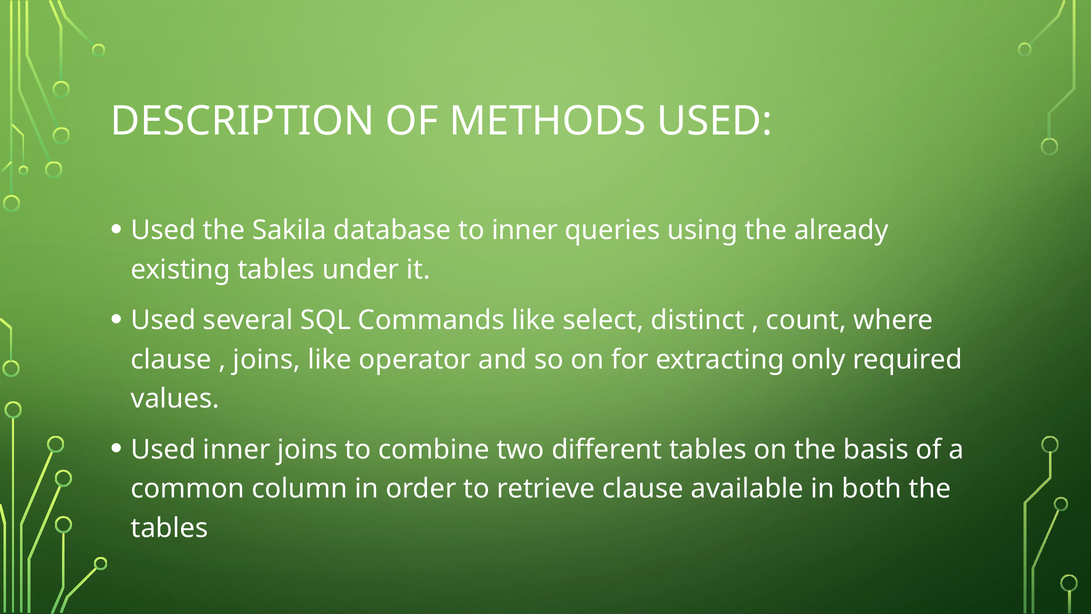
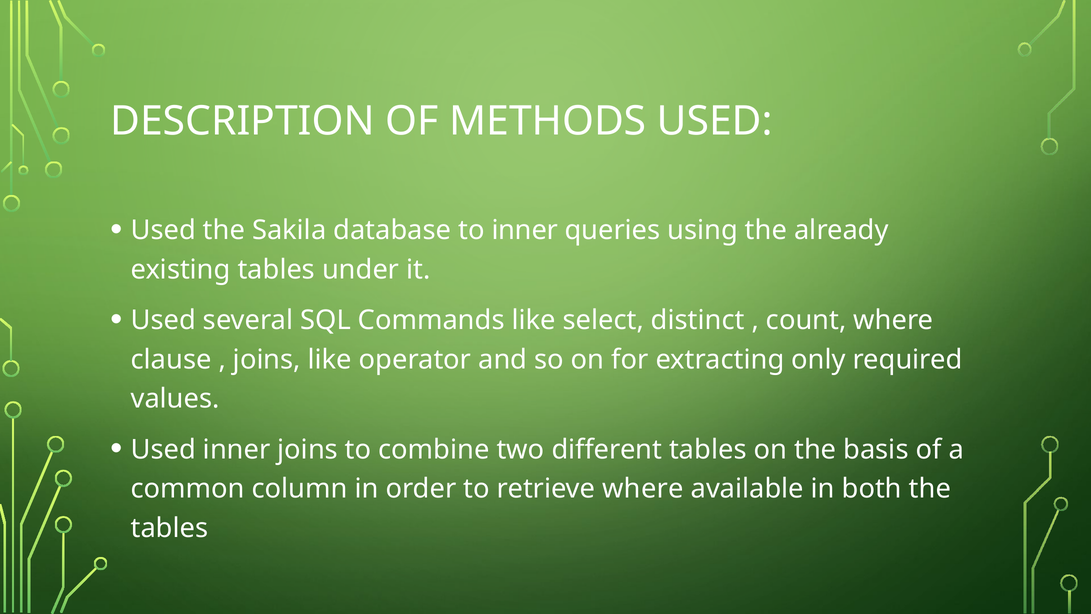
retrieve clause: clause -> where
